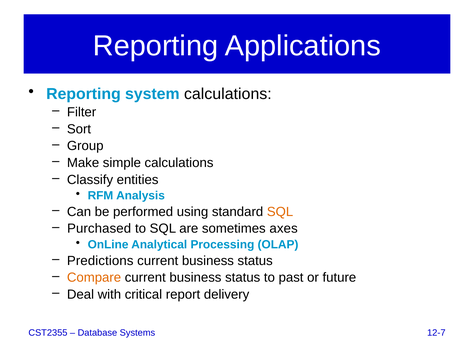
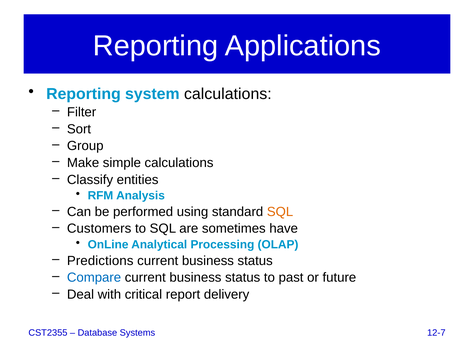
Purchased: Purchased -> Customers
axes: axes -> have
Compare colour: orange -> blue
